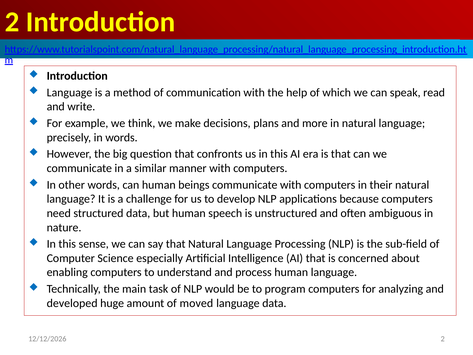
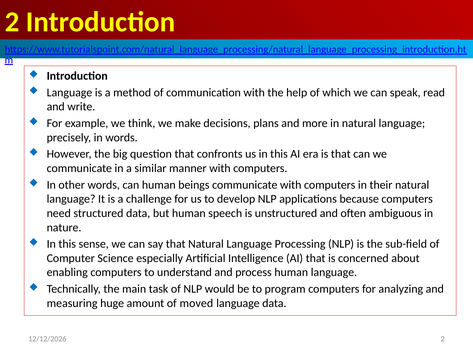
developed: developed -> measuring
